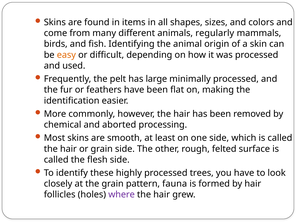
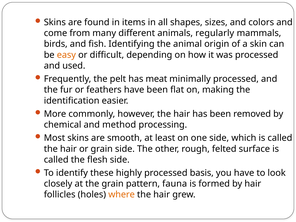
large: large -> meat
aborted: aborted -> method
trees: trees -> basis
where colour: purple -> orange
